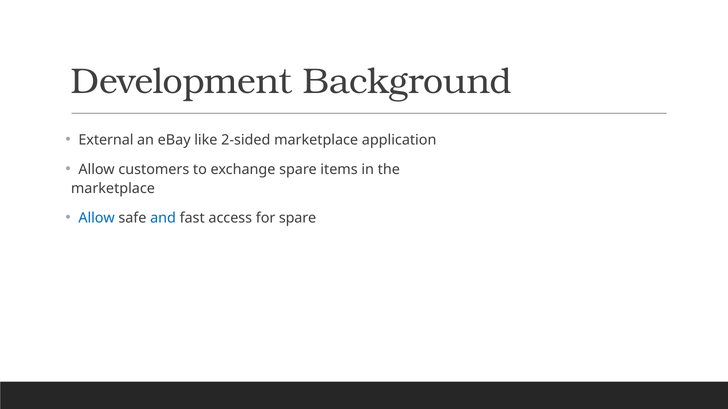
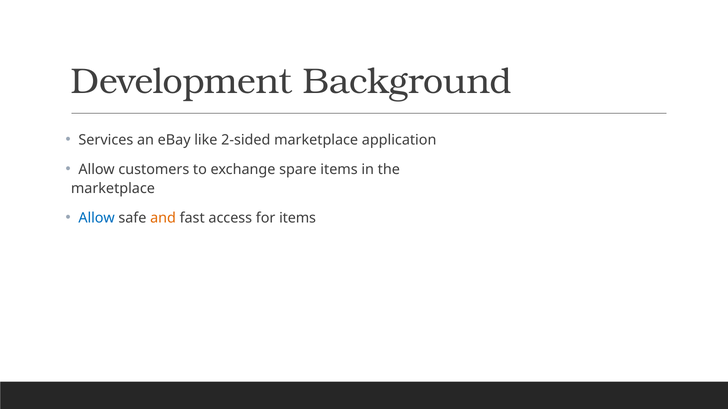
External: External -> Services
and colour: blue -> orange
for spare: spare -> items
